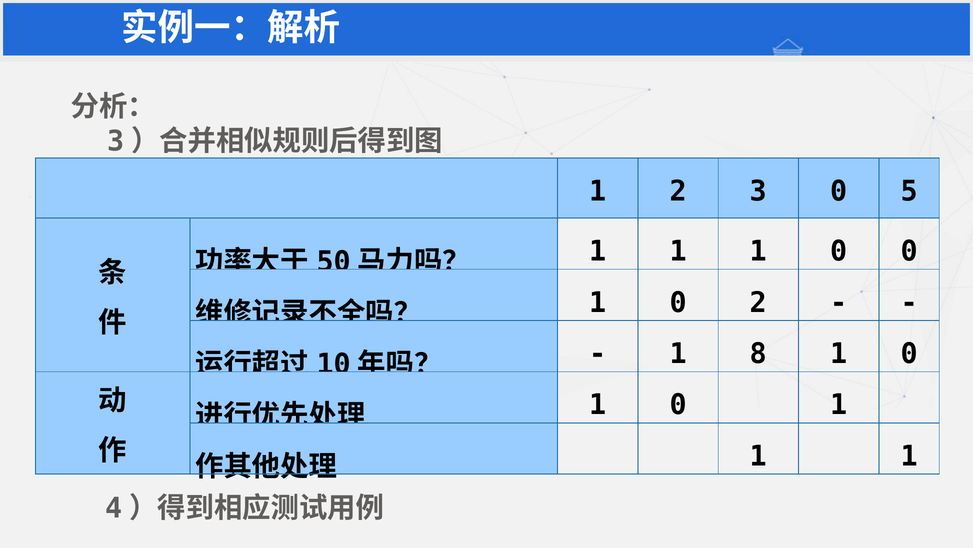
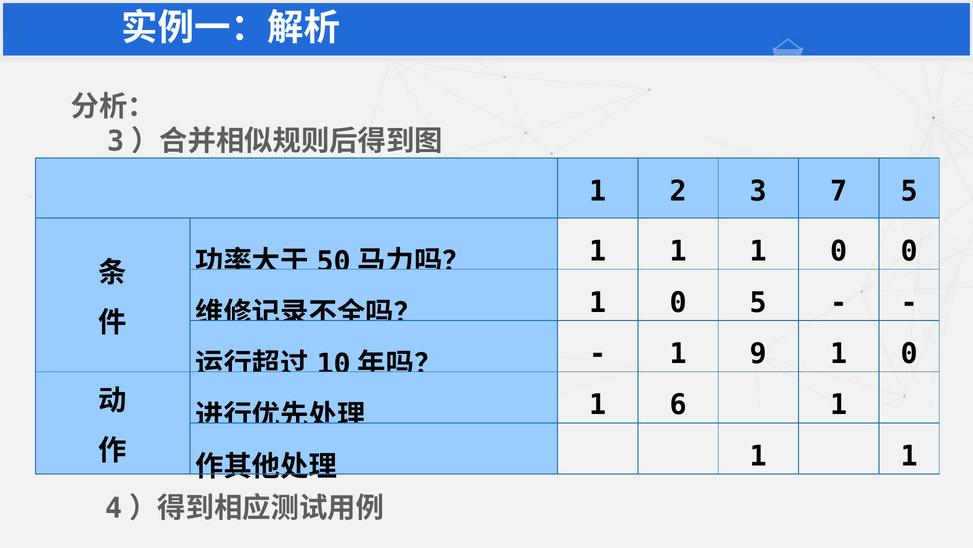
3 0: 0 -> 7
0 2: 2 -> 5
8: 8 -> 9
0 at (678, 405): 0 -> 6
